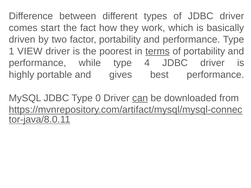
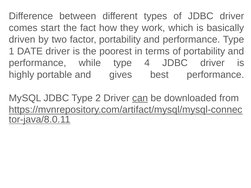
VIEW: VIEW -> DATE
terms underline: present -> none
0: 0 -> 2
